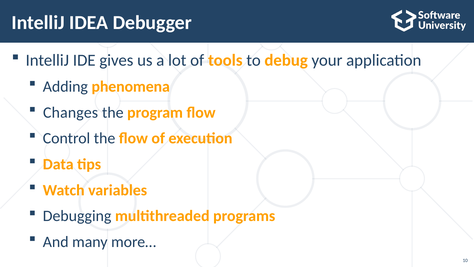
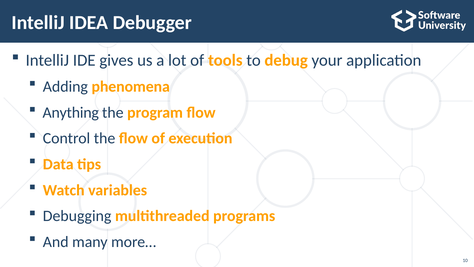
Changes: Changes -> Anything
